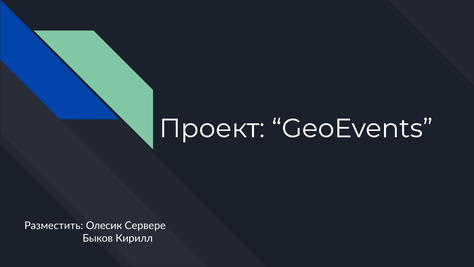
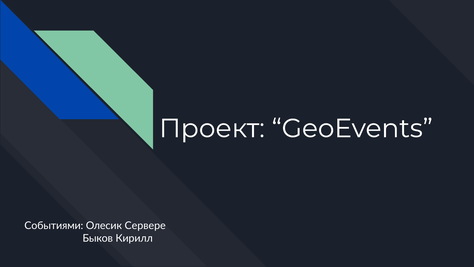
Разместить: Разместить -> Событиями
